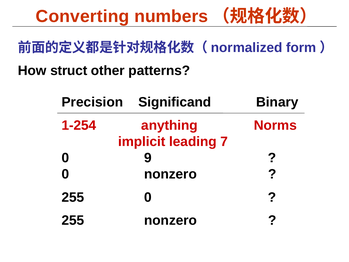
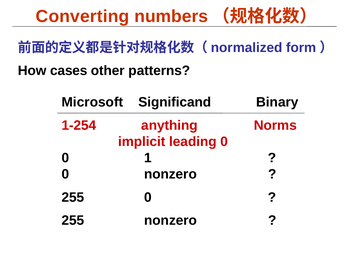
struct: struct -> cases
Precision: Precision -> Microsoft
leading 7: 7 -> 0
9: 9 -> 1
